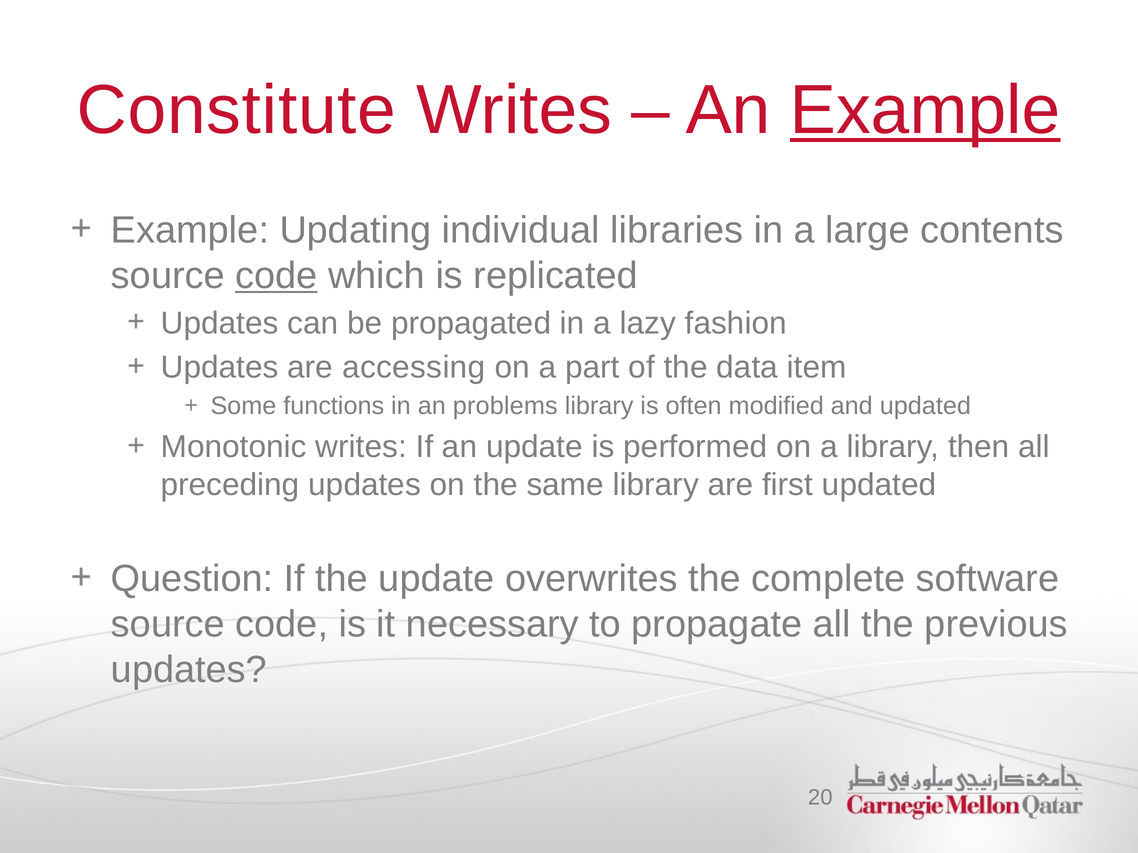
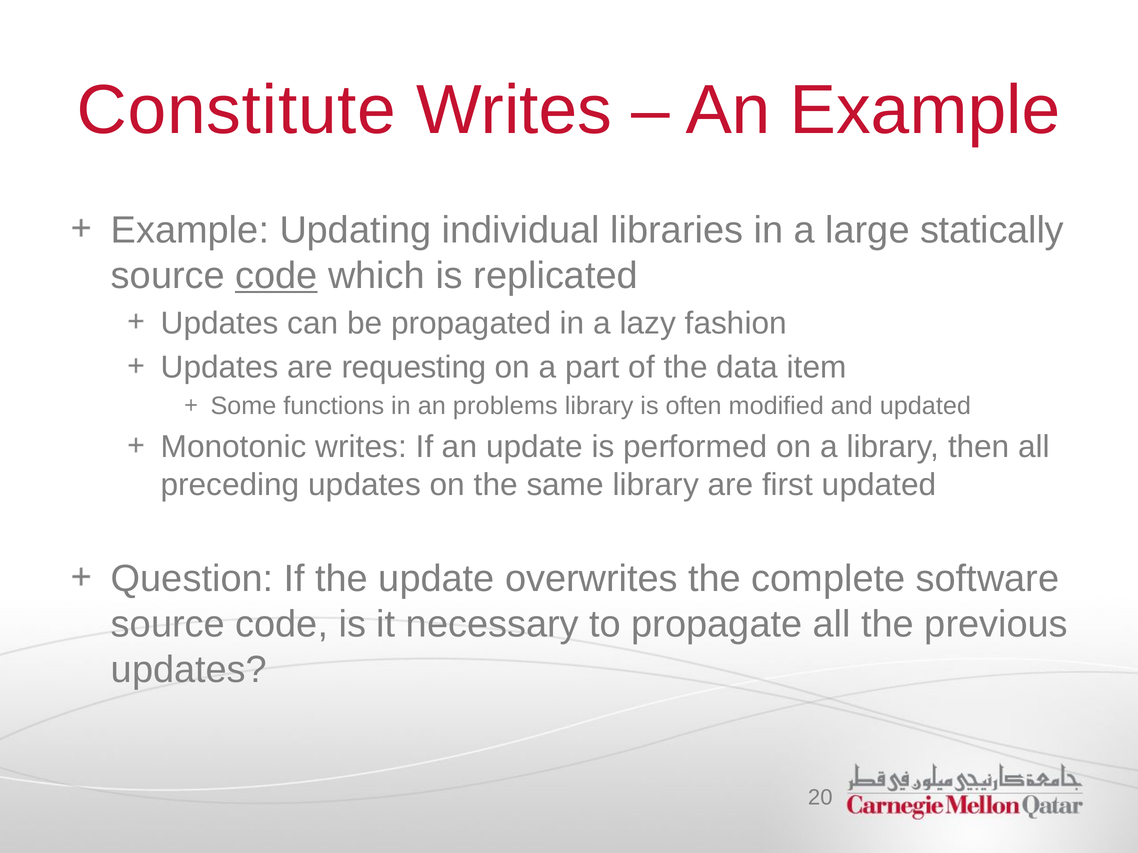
Example at (925, 110) underline: present -> none
contents: contents -> statically
accessing: accessing -> requesting
